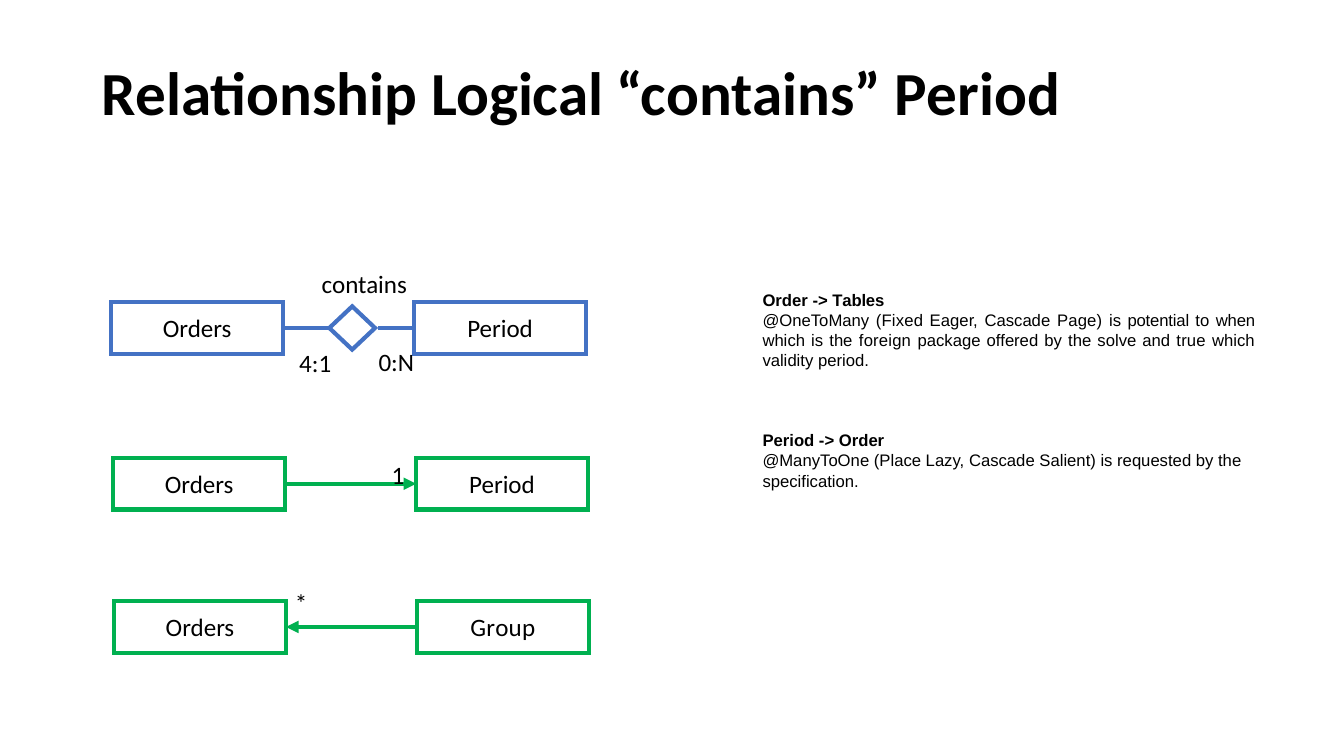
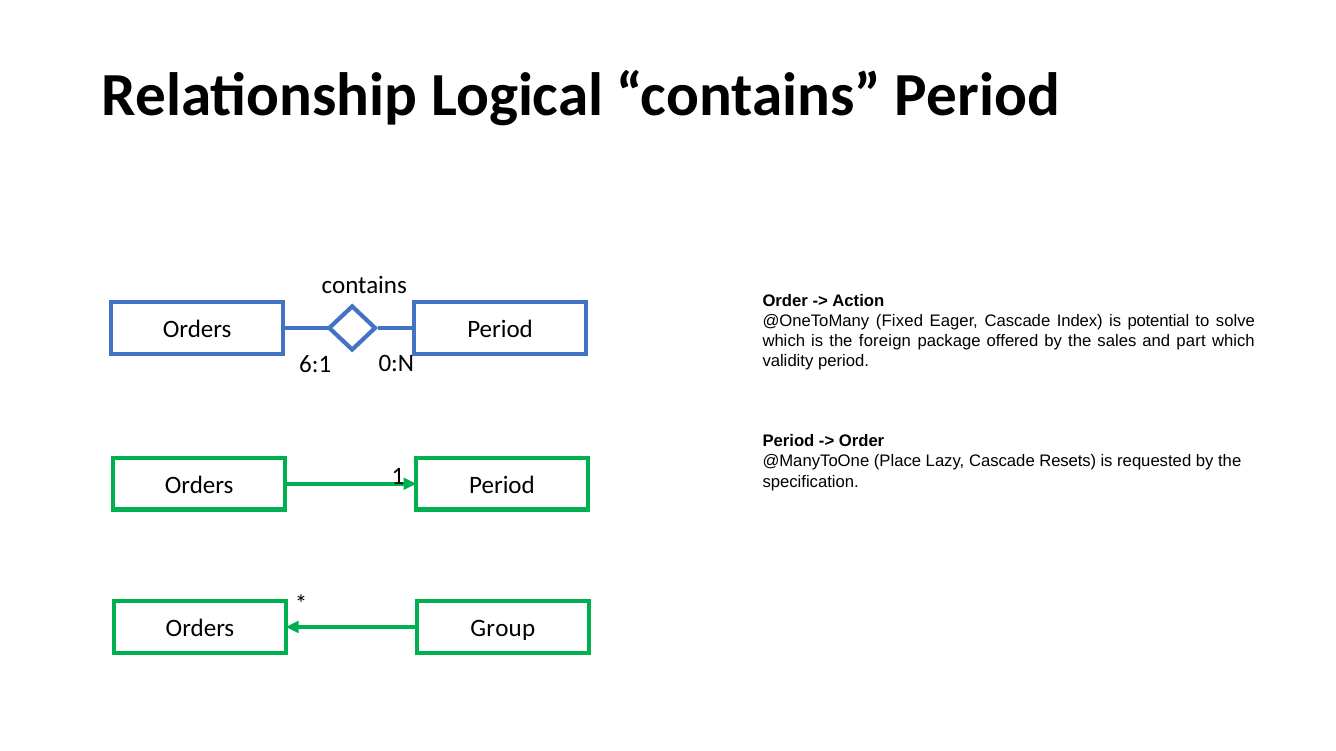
Tables: Tables -> Action
Page: Page -> Index
when: when -> solve
solve: solve -> sales
true: true -> part
4:1: 4:1 -> 6:1
Salient: Salient -> Resets
